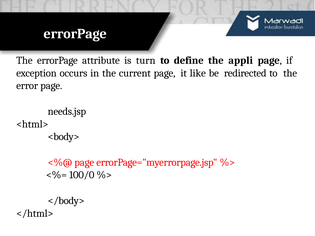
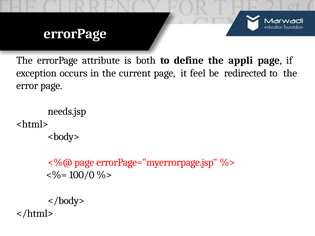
turn: turn -> both
like: like -> feel
